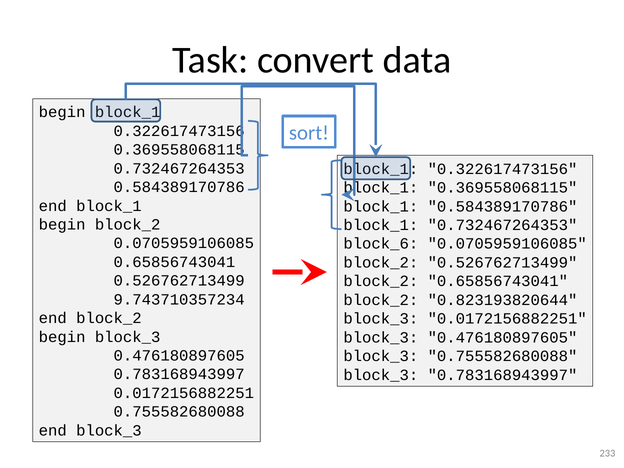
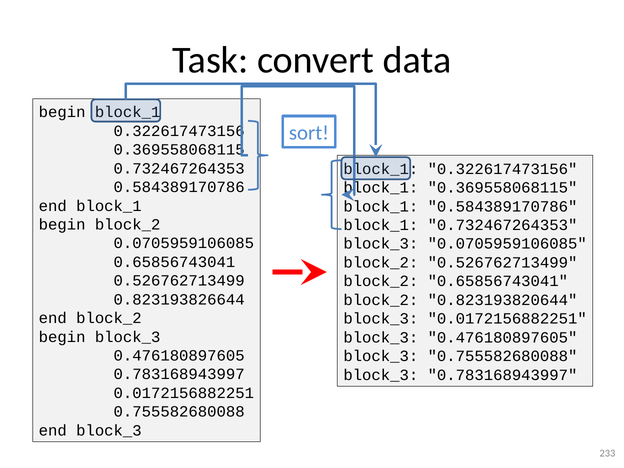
block_6 at (381, 244): block_6 -> block_3
9.743710357234: 9.743710357234 -> 0.823193826644
